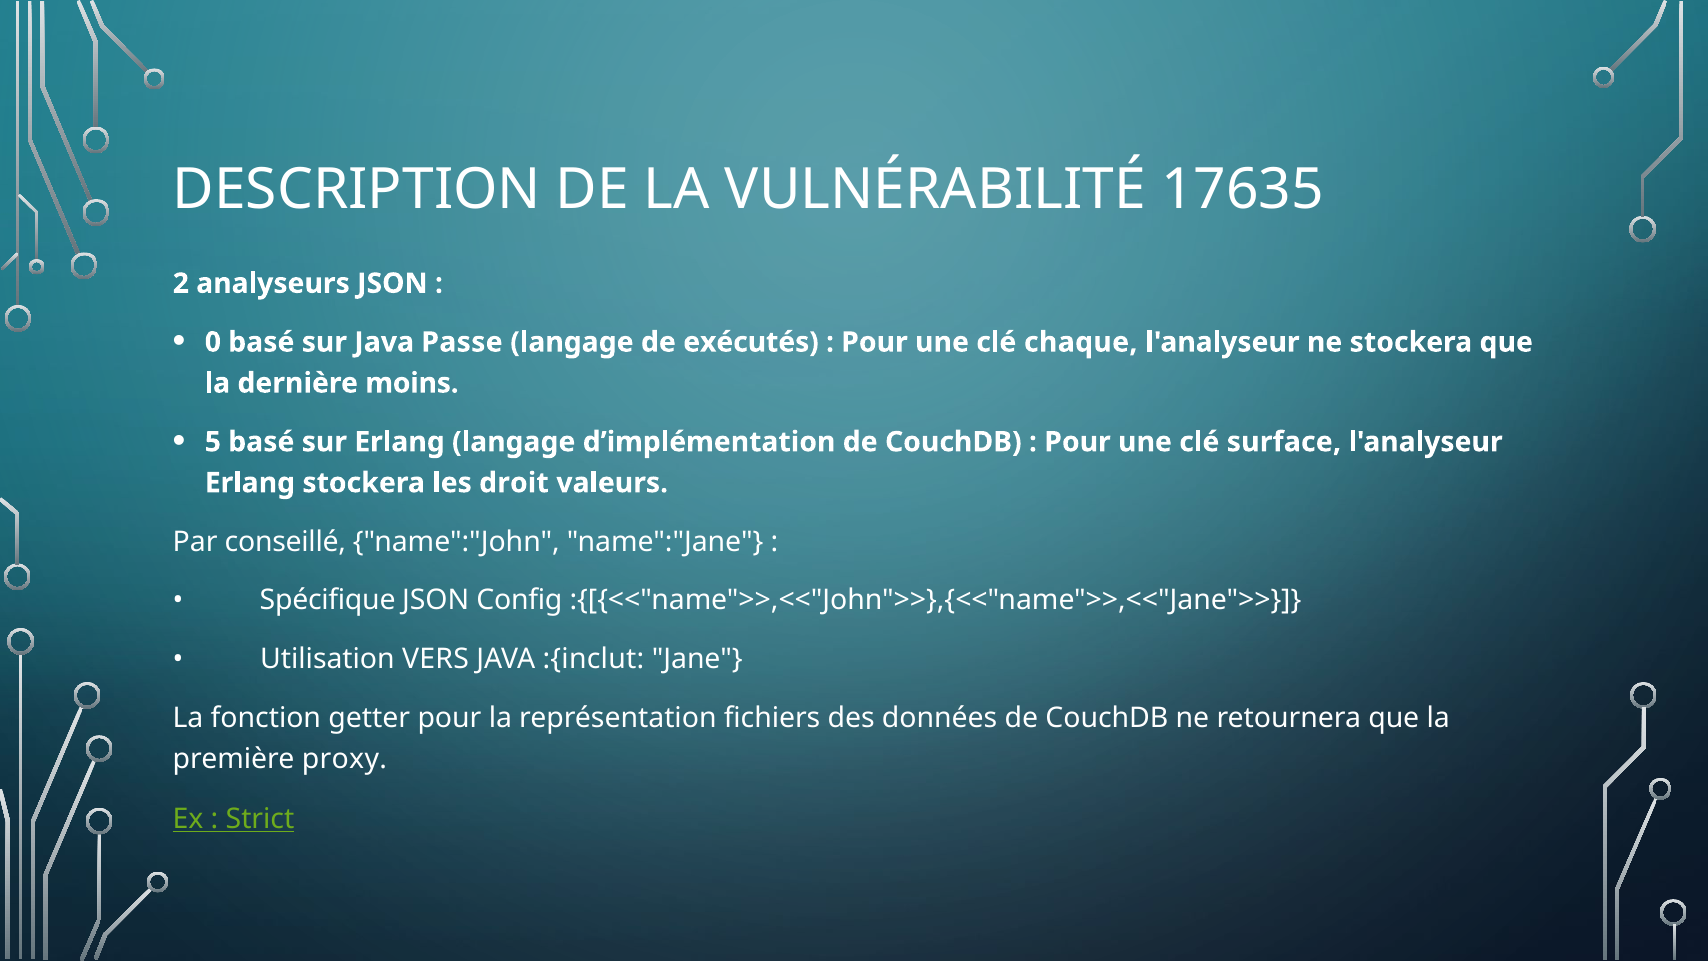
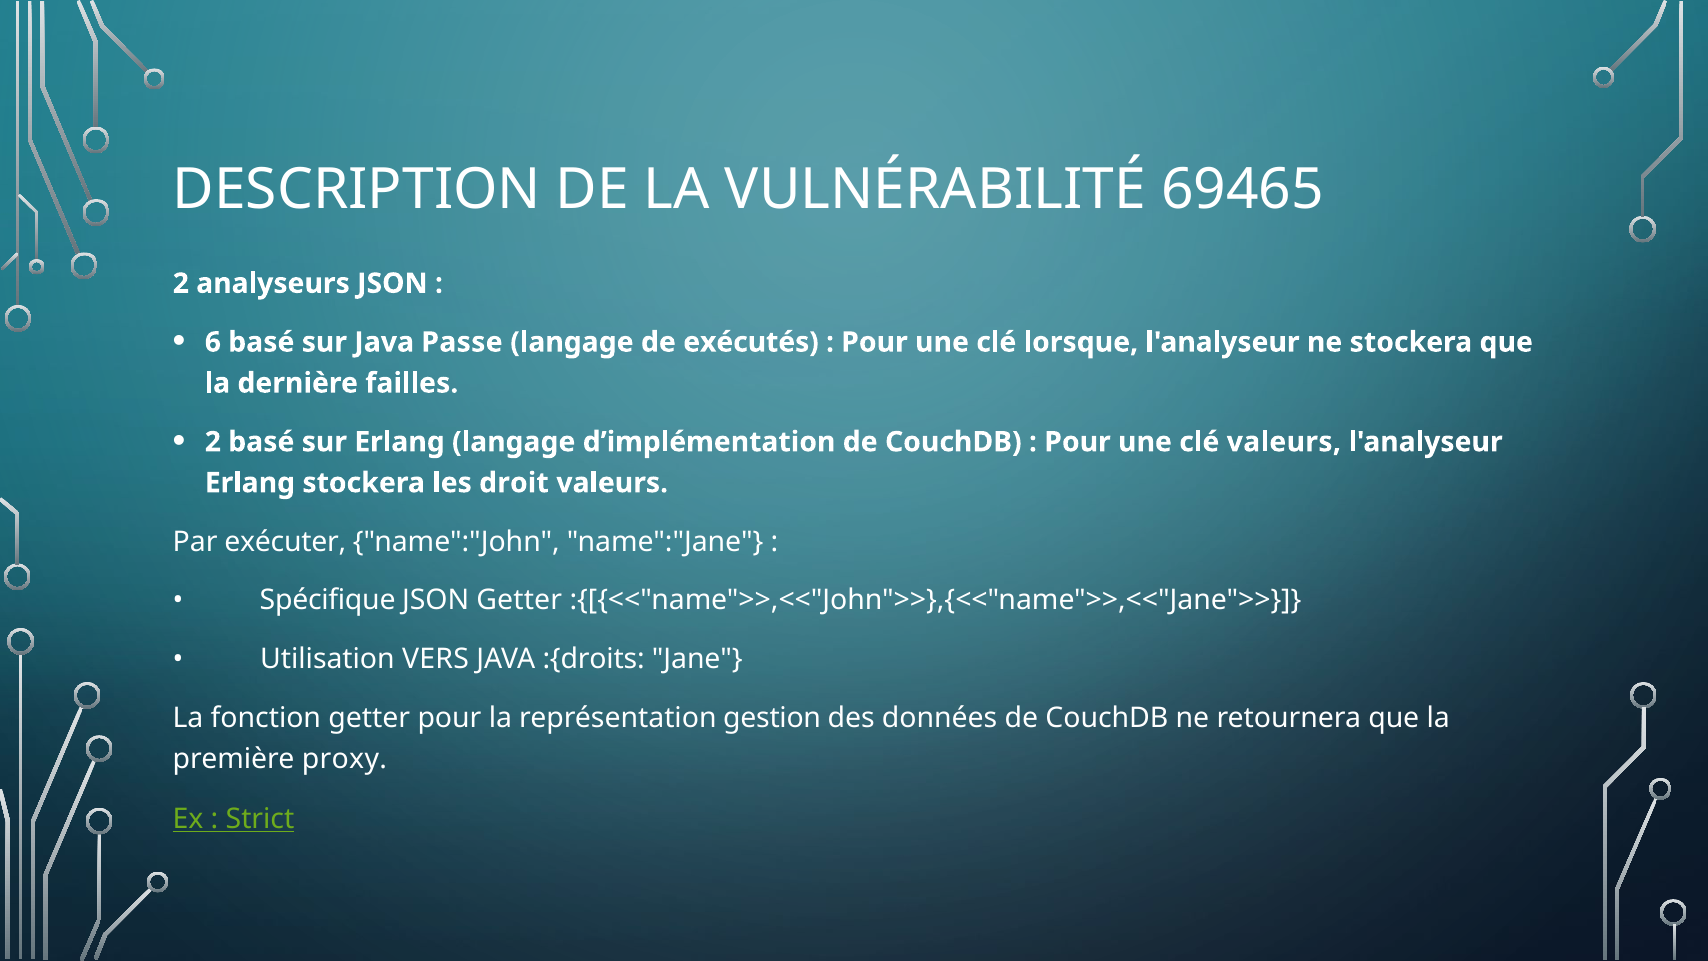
17635: 17635 -> 69465
0: 0 -> 6
chaque: chaque -> lorsque
moins: moins -> failles
5 at (213, 442): 5 -> 2
clé surface: surface -> valeurs
conseillé: conseillé -> exécuter
JSON Config: Config -> Getter
:{inclut: :{inclut -> :{droits
fichiers: fichiers -> gestion
